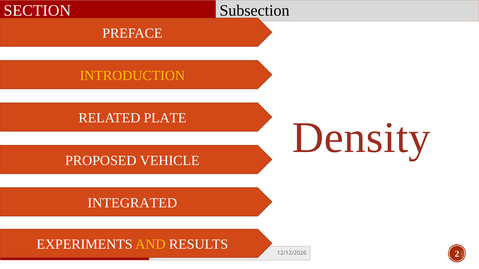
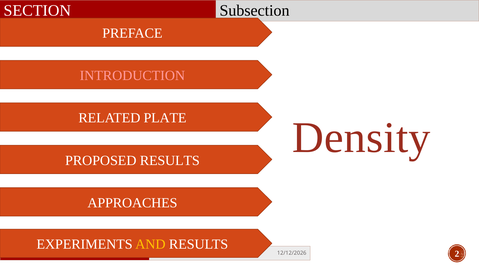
INTRODUCTION colour: yellow -> pink
PROPOSED VEHICLE: VEHICLE -> RESULTS
INTEGRATED: INTEGRATED -> APPROACHES
